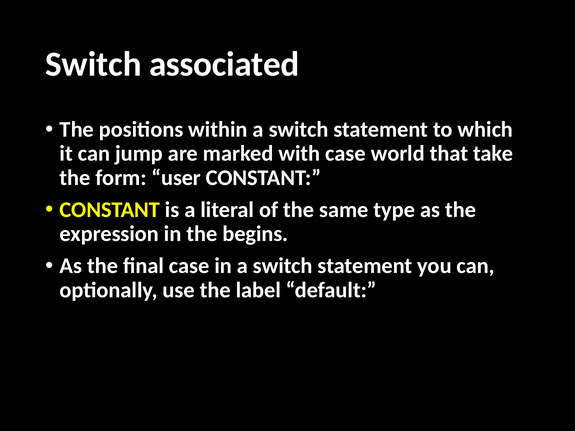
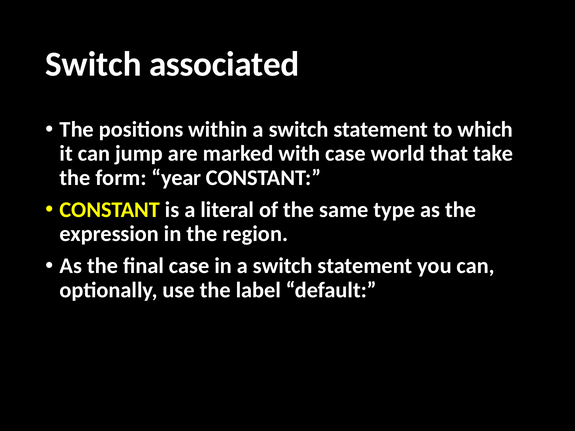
user: user -> year
begins: begins -> region
